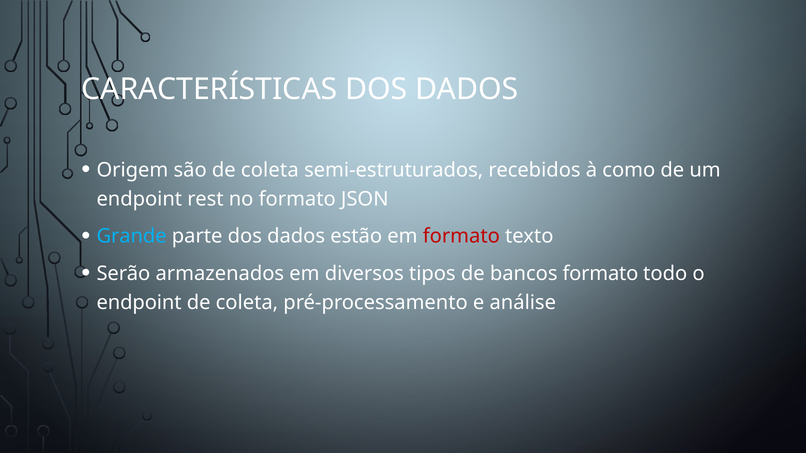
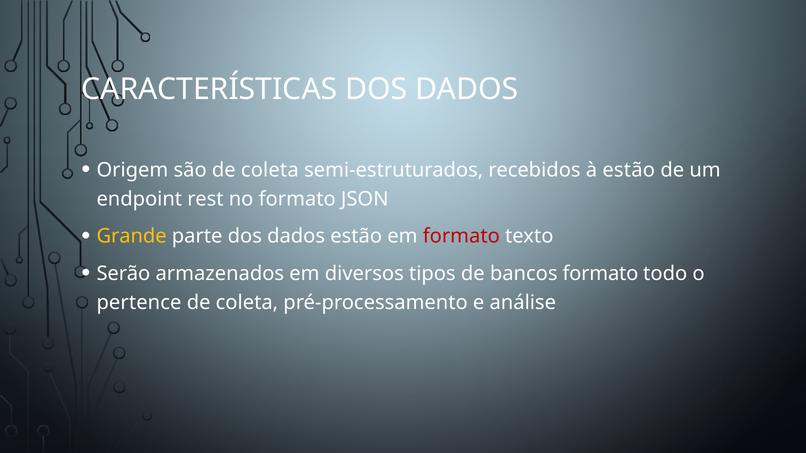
à como: como -> estão
Grande colour: light blue -> yellow
endpoint at (139, 303): endpoint -> pertence
